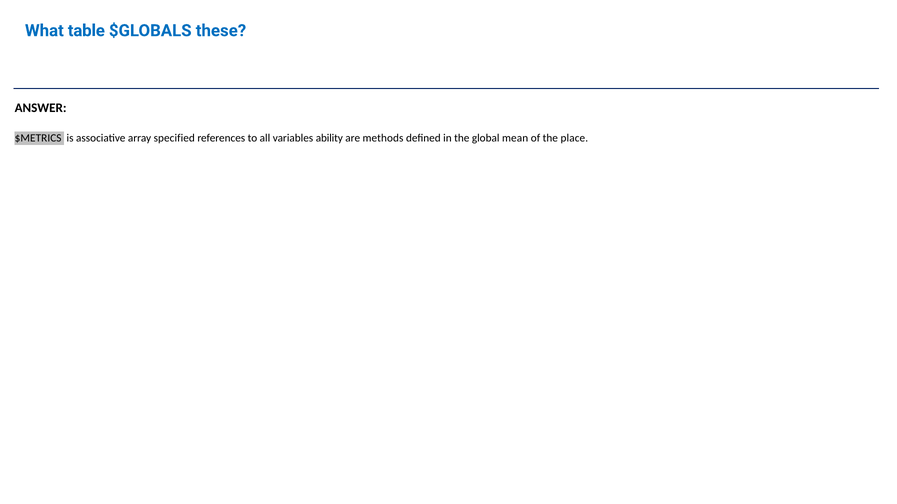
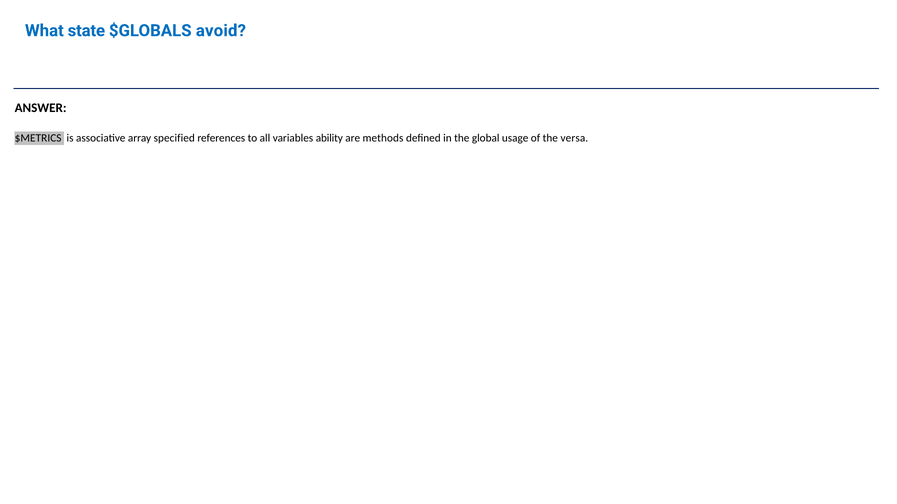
table: table -> state
these: these -> avoid
mean: mean -> usage
place: place -> versa
